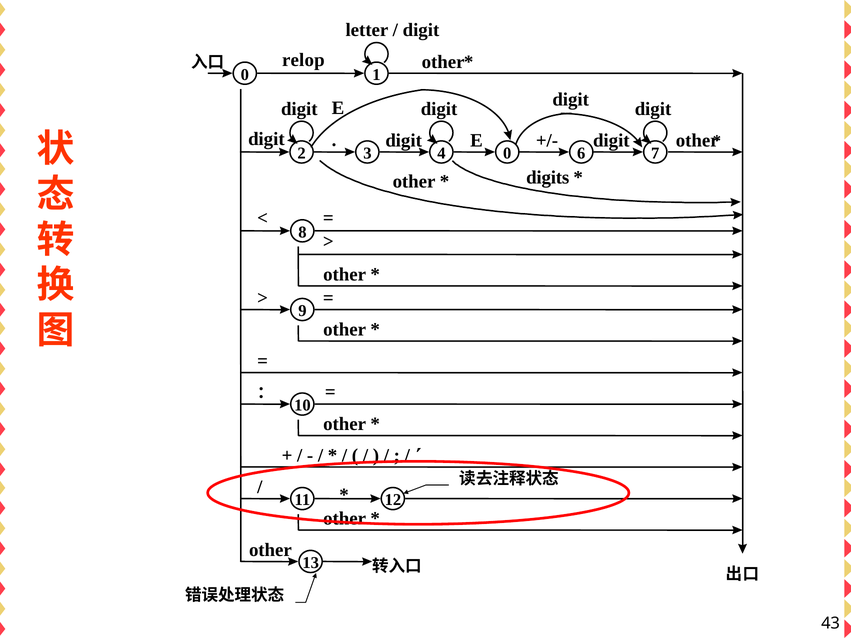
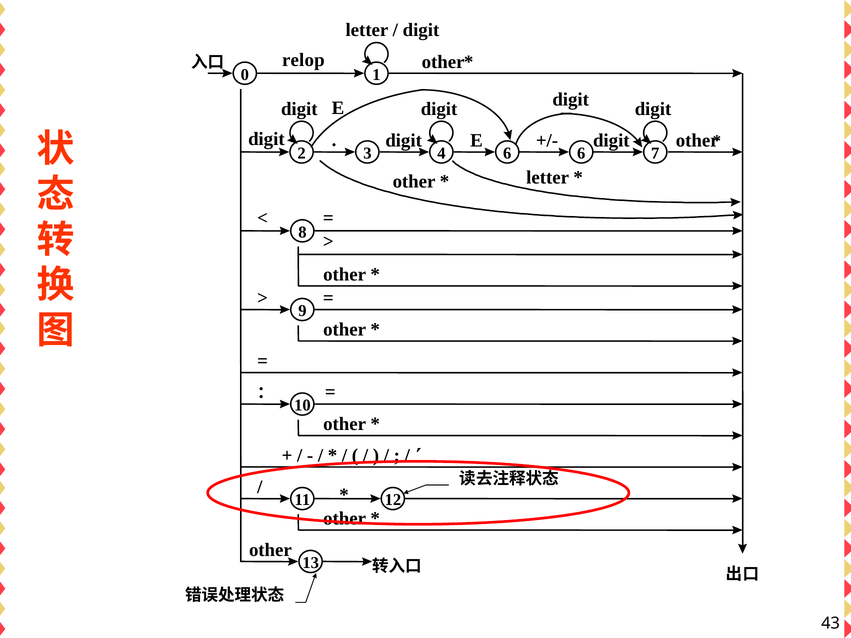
3 0: 0 -> 6
digits at (548, 178): digits -> letter
